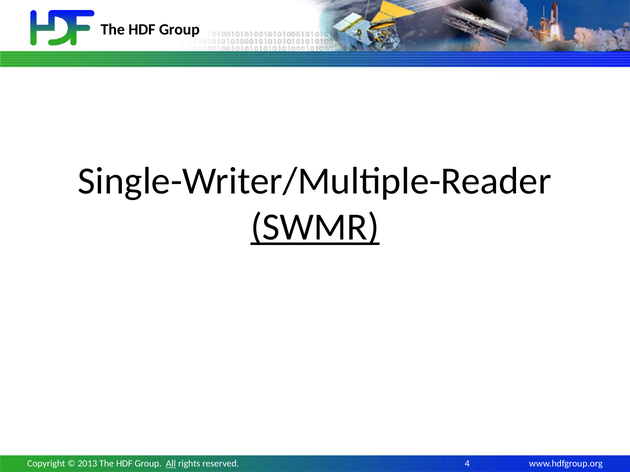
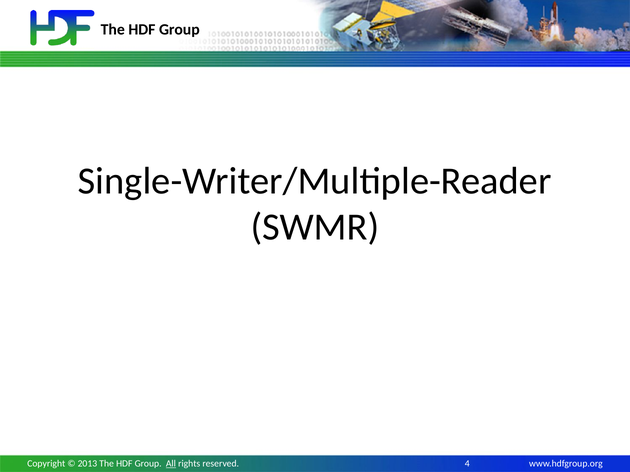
SWMR underline: present -> none
